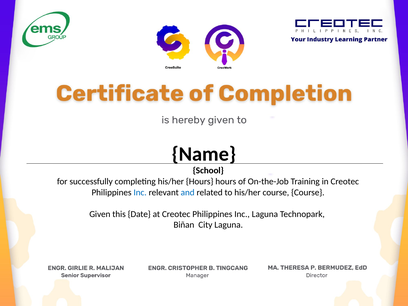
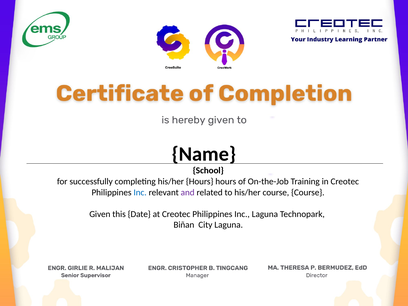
and colour: blue -> purple
